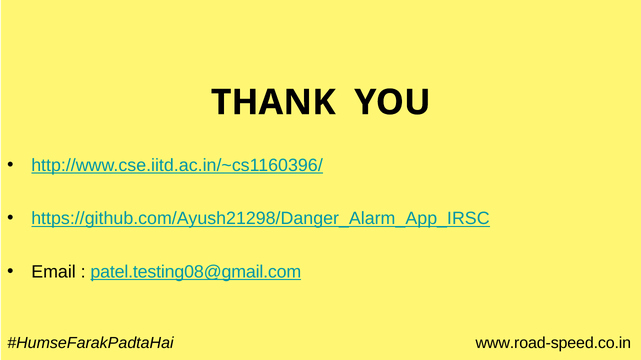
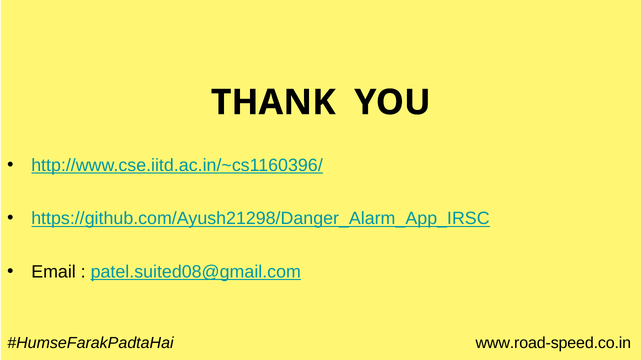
patel.testing08@gmail.com: patel.testing08@gmail.com -> patel.suited08@gmail.com
